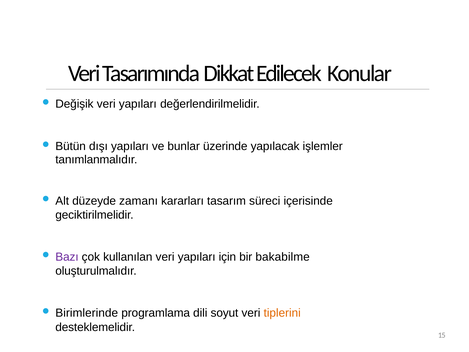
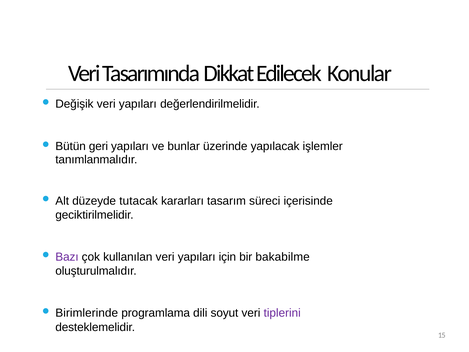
dışı: dışı -> geri
zamanı: zamanı -> tutacak
tiplerini colour: orange -> purple
